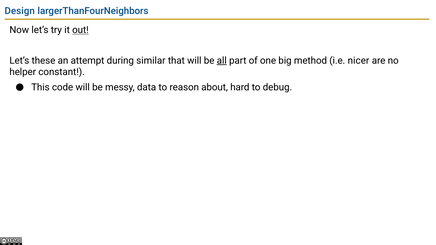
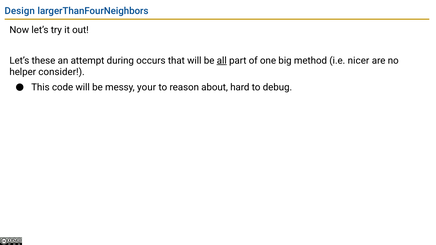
out underline: present -> none
similar: similar -> occurs
constant: constant -> consider
data: data -> your
